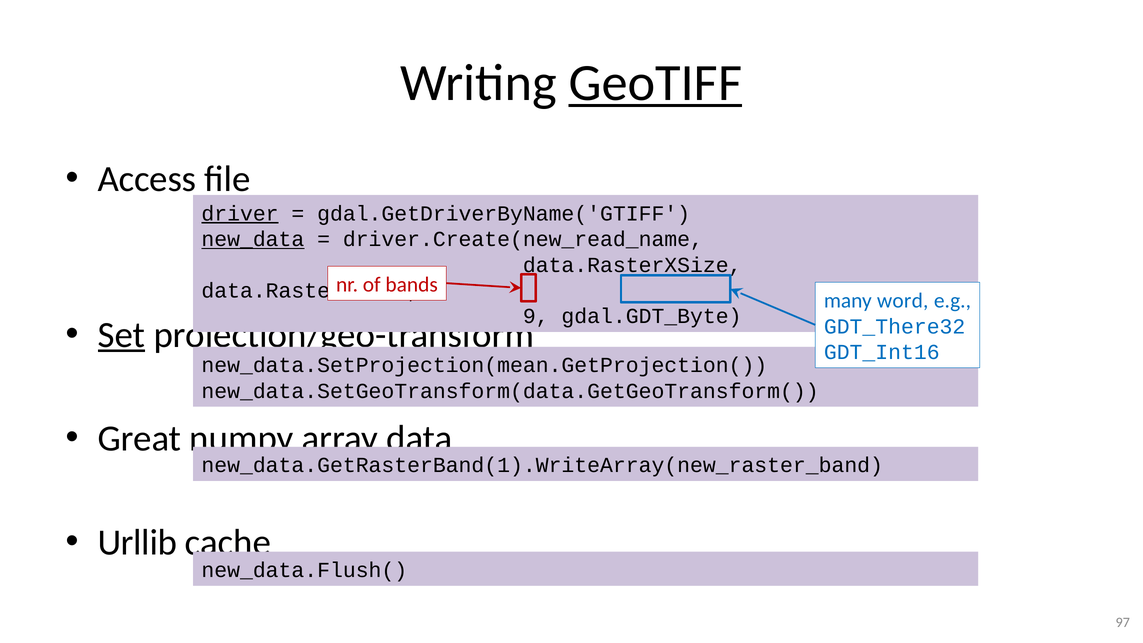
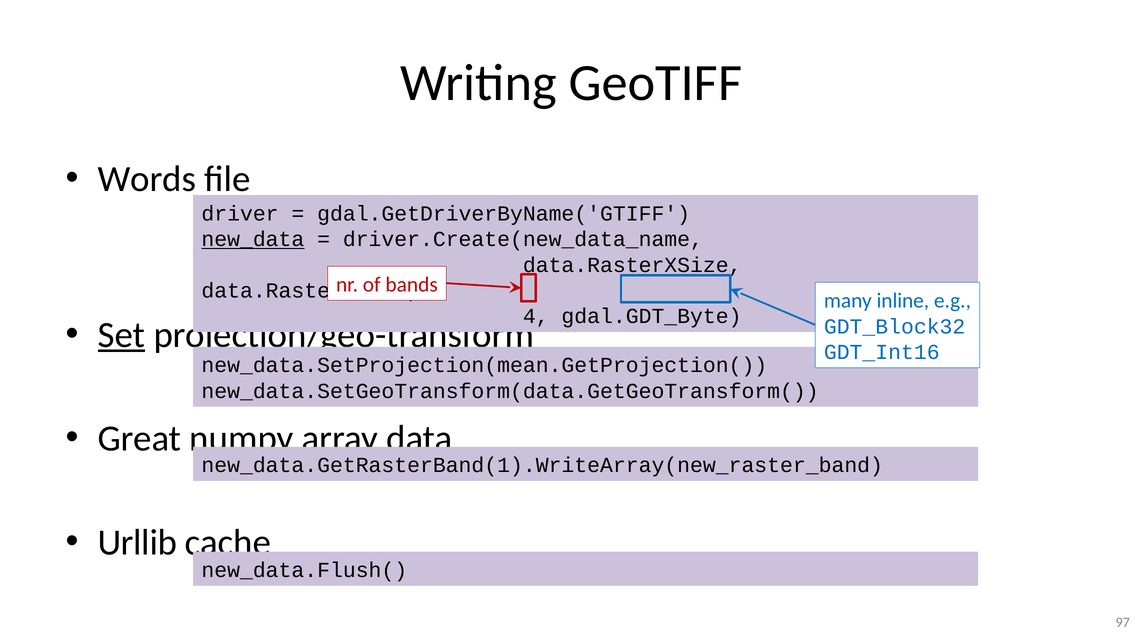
GeoTIFF underline: present -> none
Access: Access -> Words
driver underline: present -> none
driver.Create(new_read_name: driver.Create(new_read_name -> driver.Create(new_data_name
word: word -> inline
9: 9 -> 4
GDT_There32: GDT_There32 -> GDT_Block32
